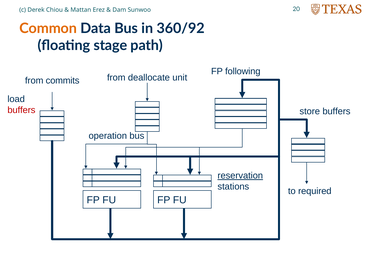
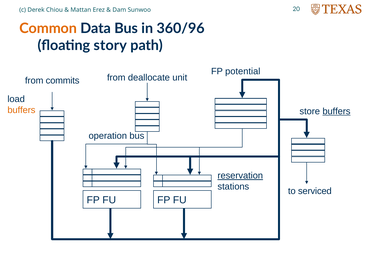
360/92: 360/92 -> 360/96
stage: stage -> story
following: following -> potential
buffers at (21, 110) colour: red -> orange
buffers at (336, 111) underline: none -> present
required: required -> serviced
